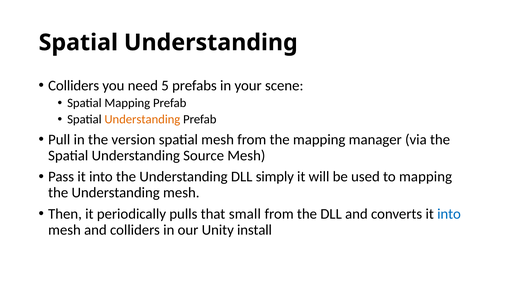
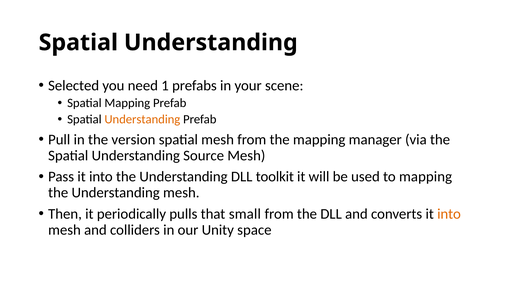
Colliders at (74, 86): Colliders -> Selected
5: 5 -> 1
simply: simply -> toolkit
into at (449, 214) colour: blue -> orange
install: install -> space
